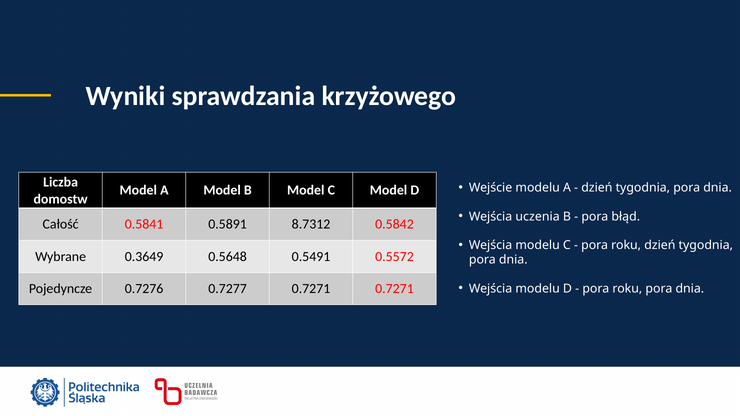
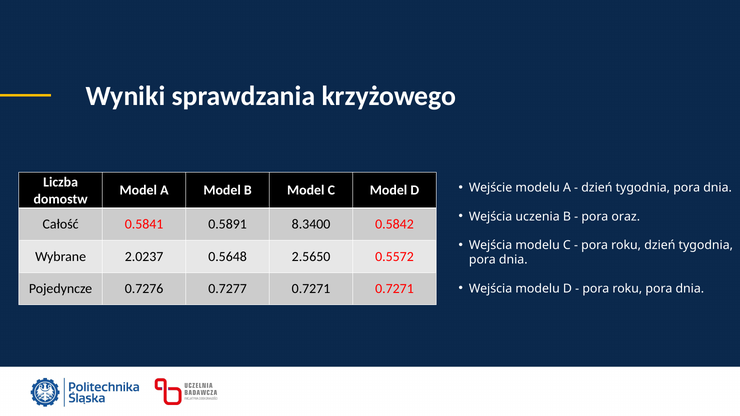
błąd: błąd -> oraz
8.7312: 8.7312 -> 8.3400
0.3649: 0.3649 -> 2.0237
0.5491: 0.5491 -> 2.5650
